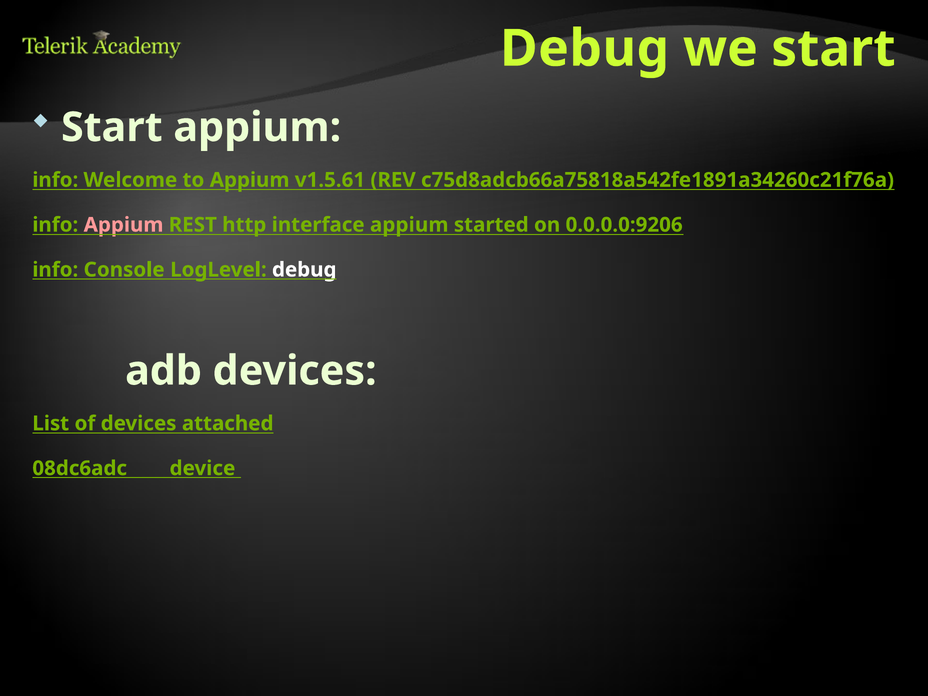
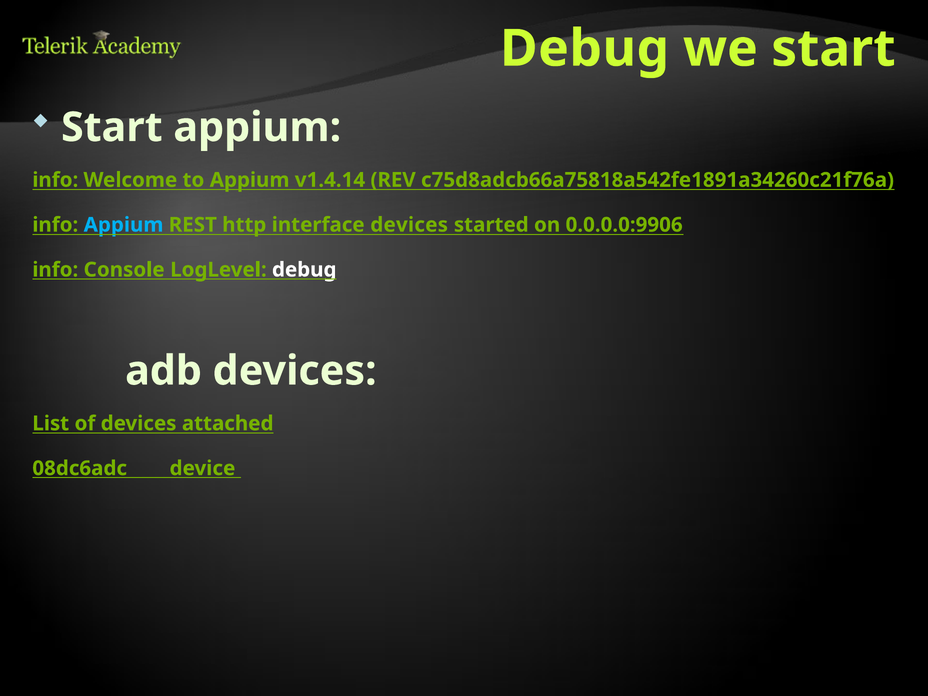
v1.5.61: v1.5.61 -> v1.4.14
Appium at (124, 225) colour: pink -> light blue
interface appium: appium -> devices
0.0.0.0:9206: 0.0.0.0:9206 -> 0.0.0.0:9906
